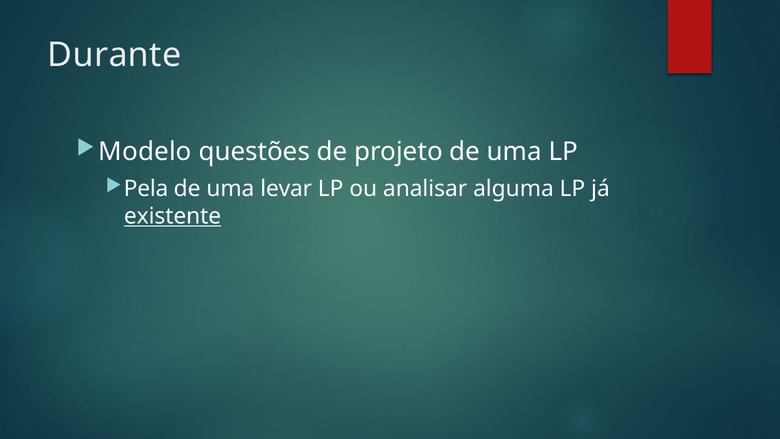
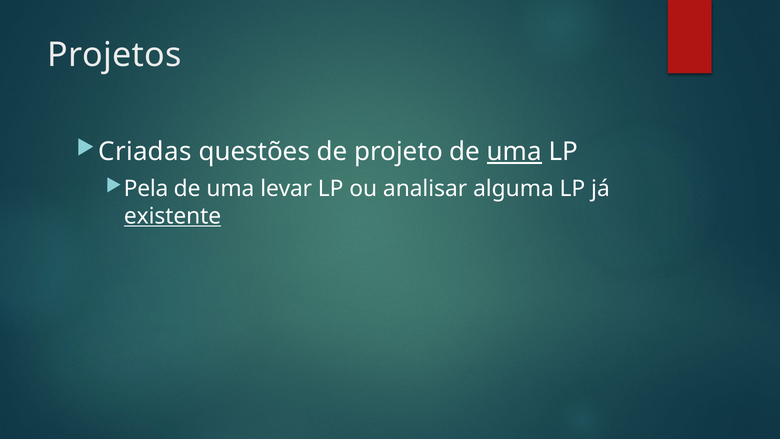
Durante: Durante -> Projetos
Modelo: Modelo -> Criadas
uma at (514, 152) underline: none -> present
